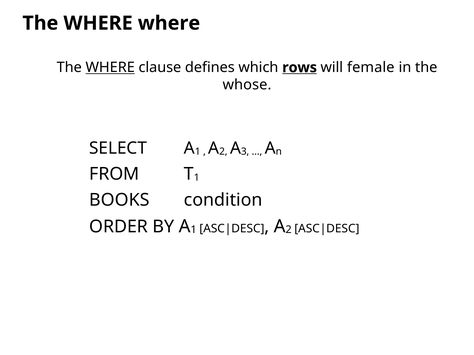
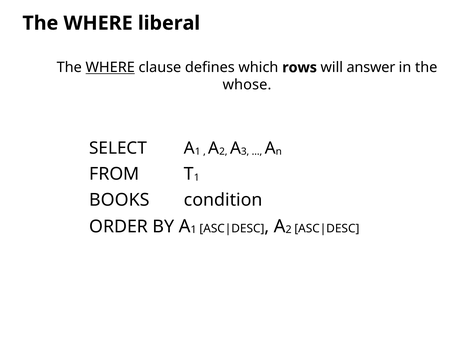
WHERE where: where -> liberal
rows underline: present -> none
female: female -> answer
